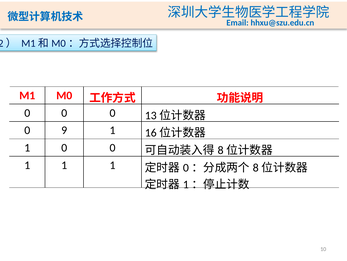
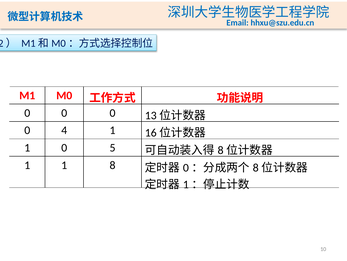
9: 9 -> 4
1 0 0: 0 -> 5
1 1 1: 1 -> 8
